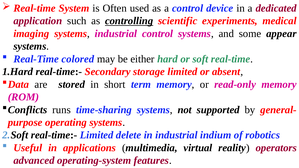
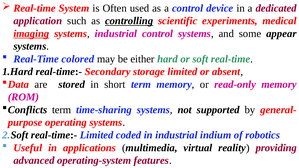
imaging underline: none -> present
Conflicts runs: runs -> term
delete: delete -> coded
operators: operators -> providing
